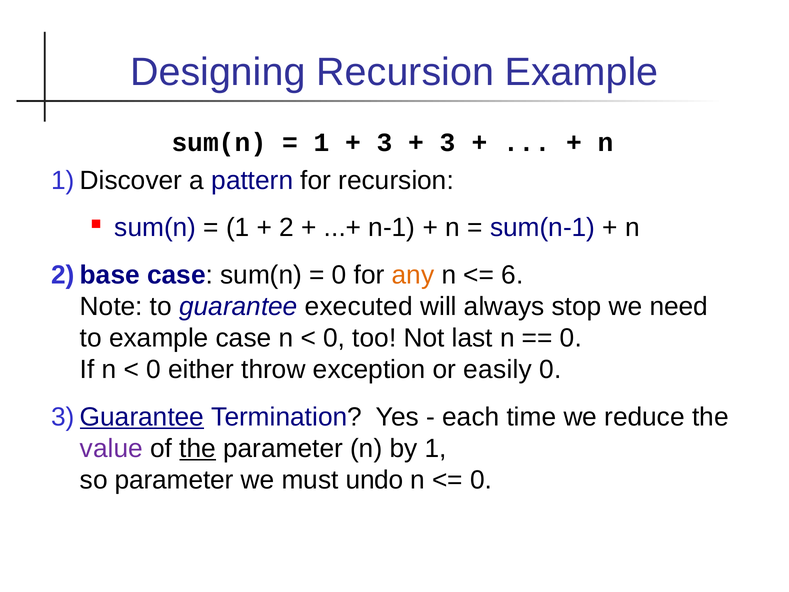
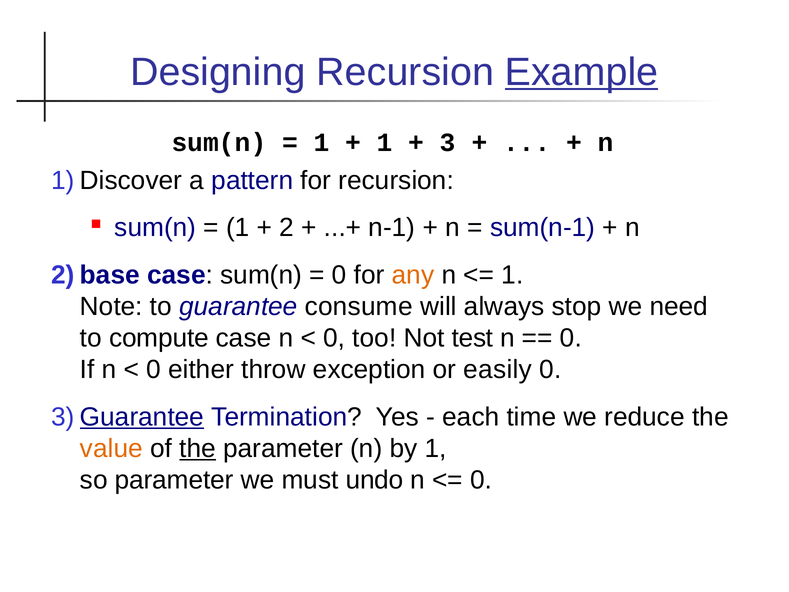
Example at (582, 72) underline: none -> present
3 at (385, 142): 3 -> 1
6 at (512, 275): 6 -> 1
executed: executed -> consume
to example: example -> compute
last: last -> test
value colour: purple -> orange
